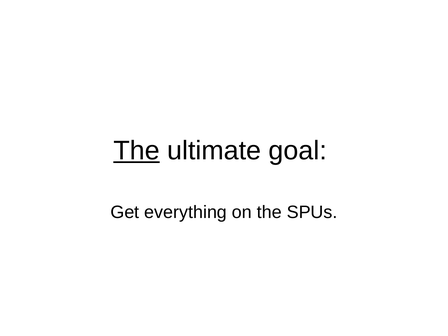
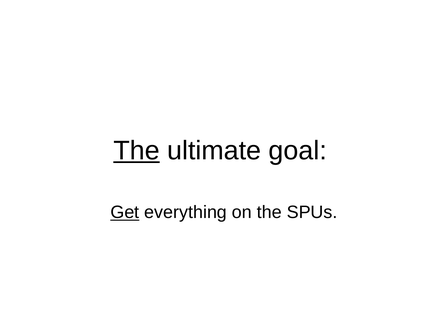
Get underline: none -> present
